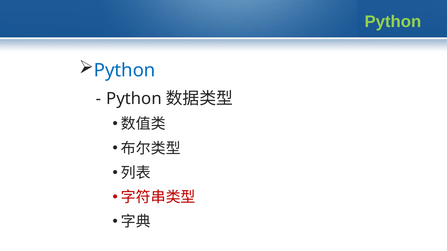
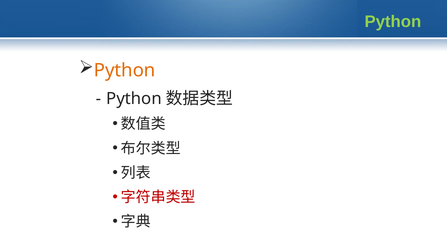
Python at (125, 70) colour: blue -> orange
